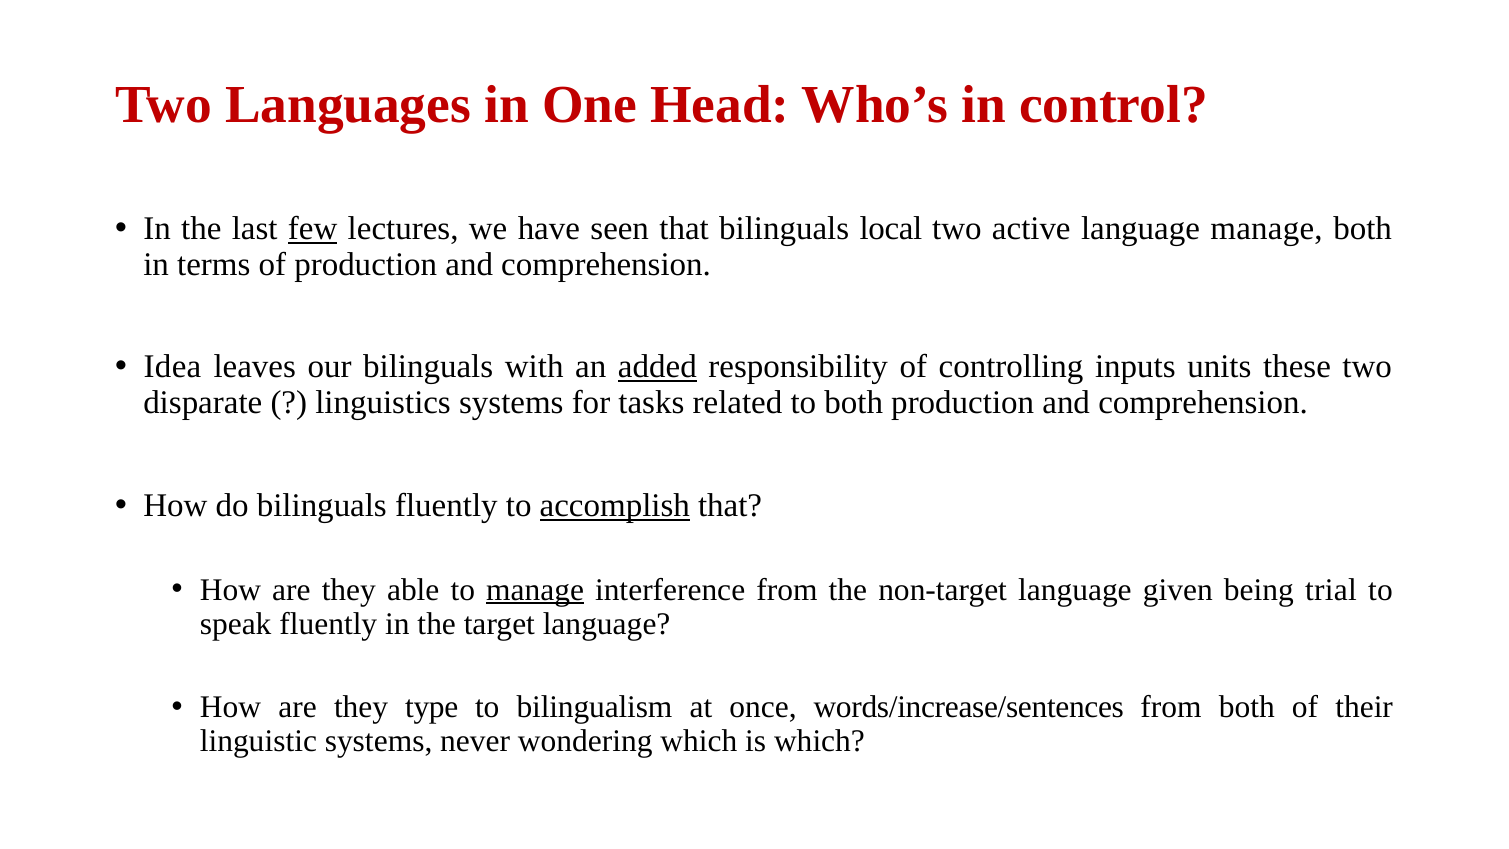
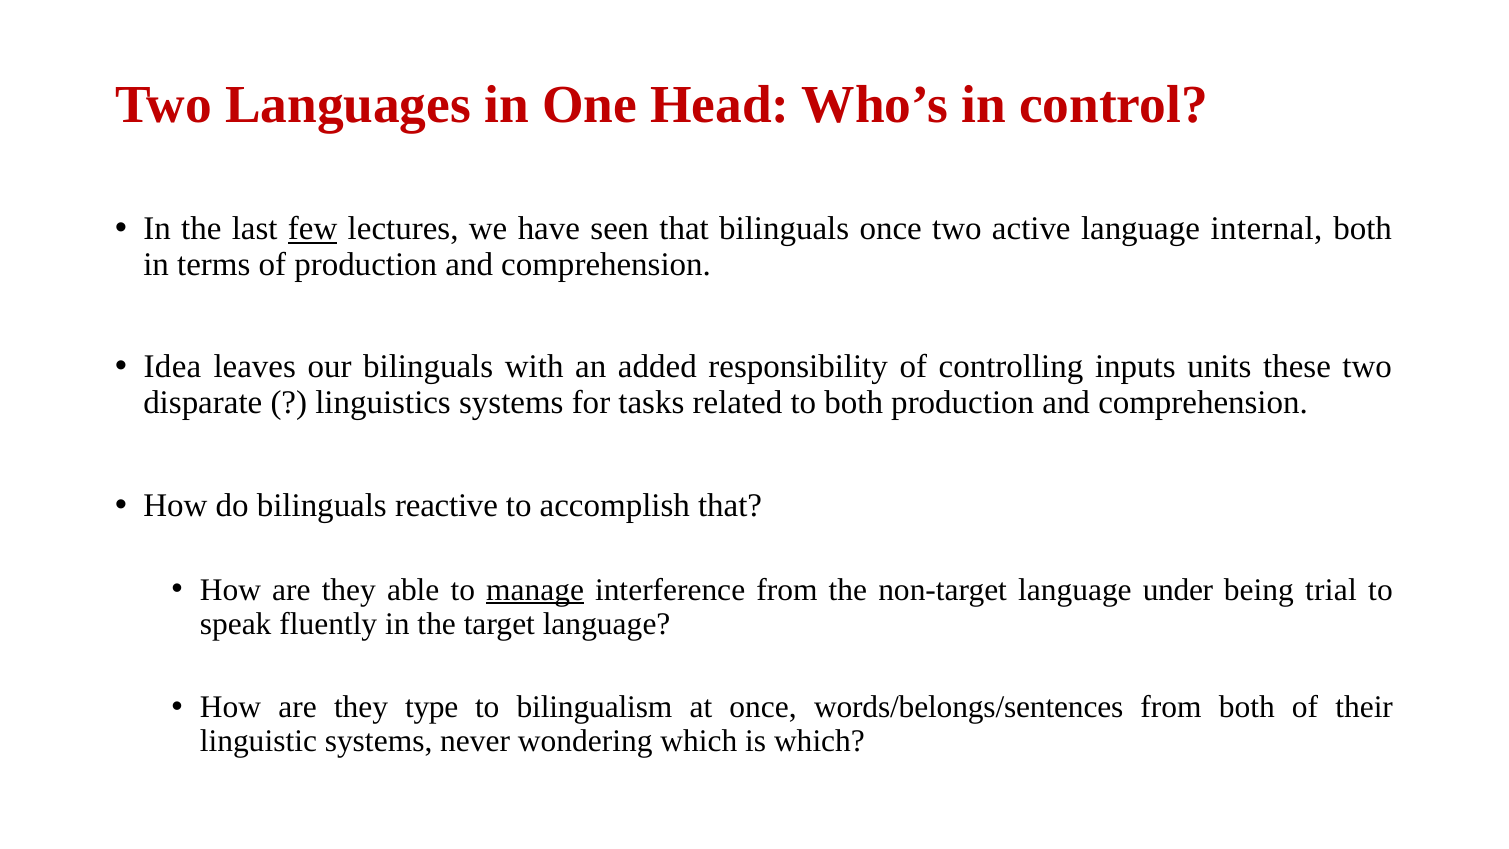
bilinguals local: local -> once
language manage: manage -> internal
added underline: present -> none
bilinguals fluently: fluently -> reactive
accomplish underline: present -> none
given: given -> under
words/increase/sentences: words/increase/sentences -> words/belongs/sentences
